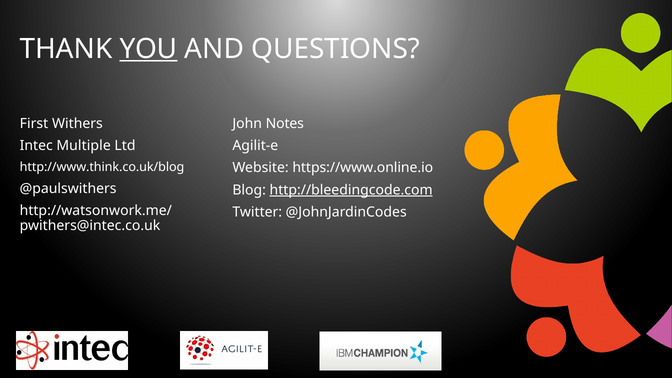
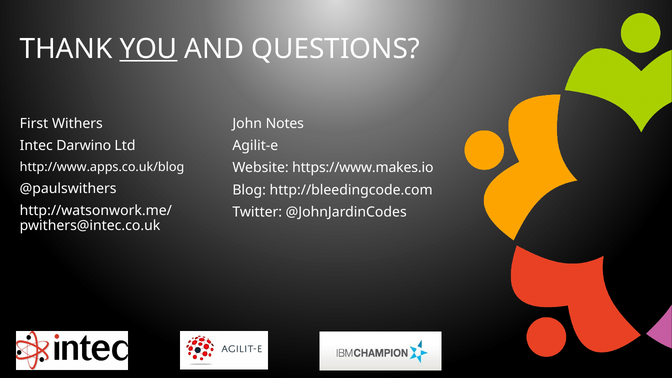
Multiple: Multiple -> Darwino
http://www.think.co.uk/blog: http://www.think.co.uk/blog -> http://www.apps.co.uk/blog
https://www.online.io: https://www.online.io -> https://www.makes.io
http://bleedingcode.com underline: present -> none
